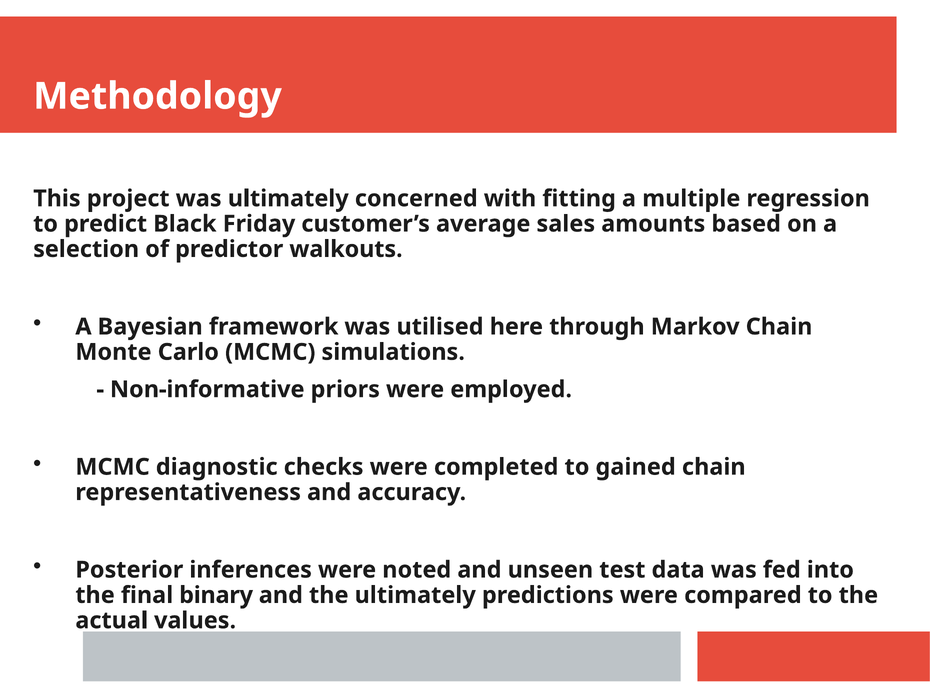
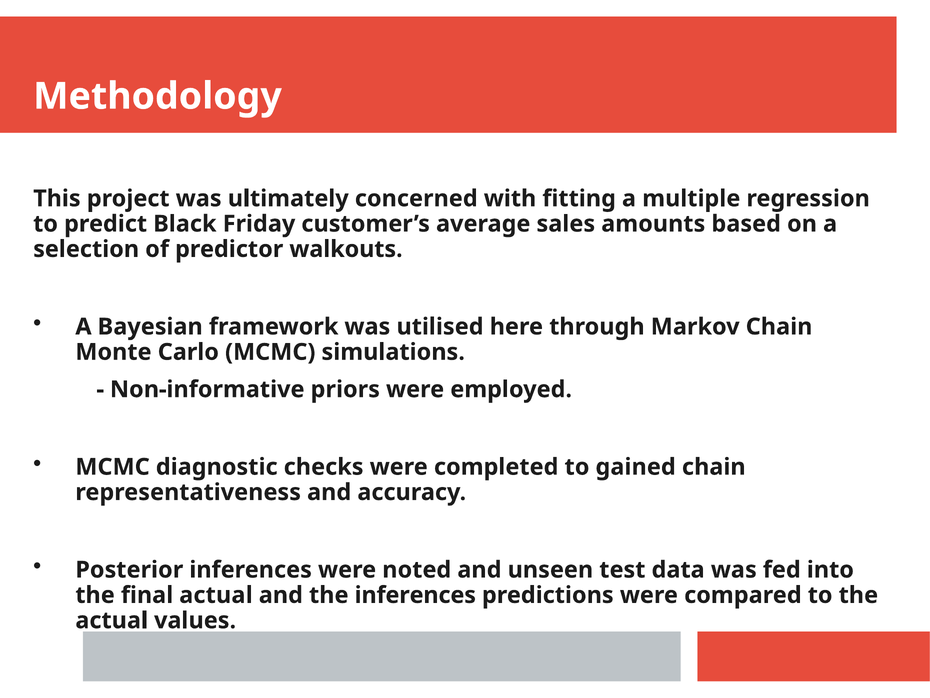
final binary: binary -> actual
the ultimately: ultimately -> inferences
